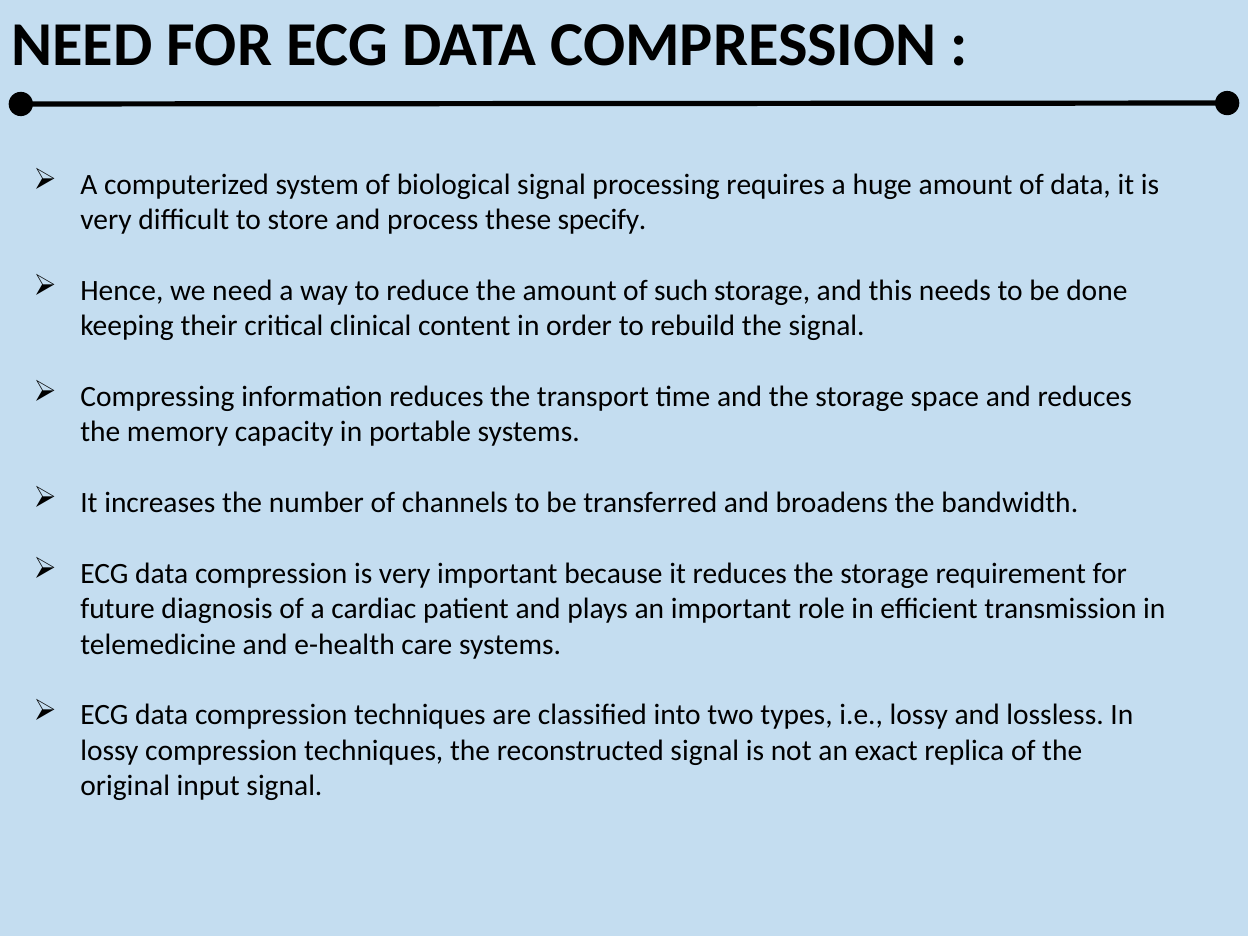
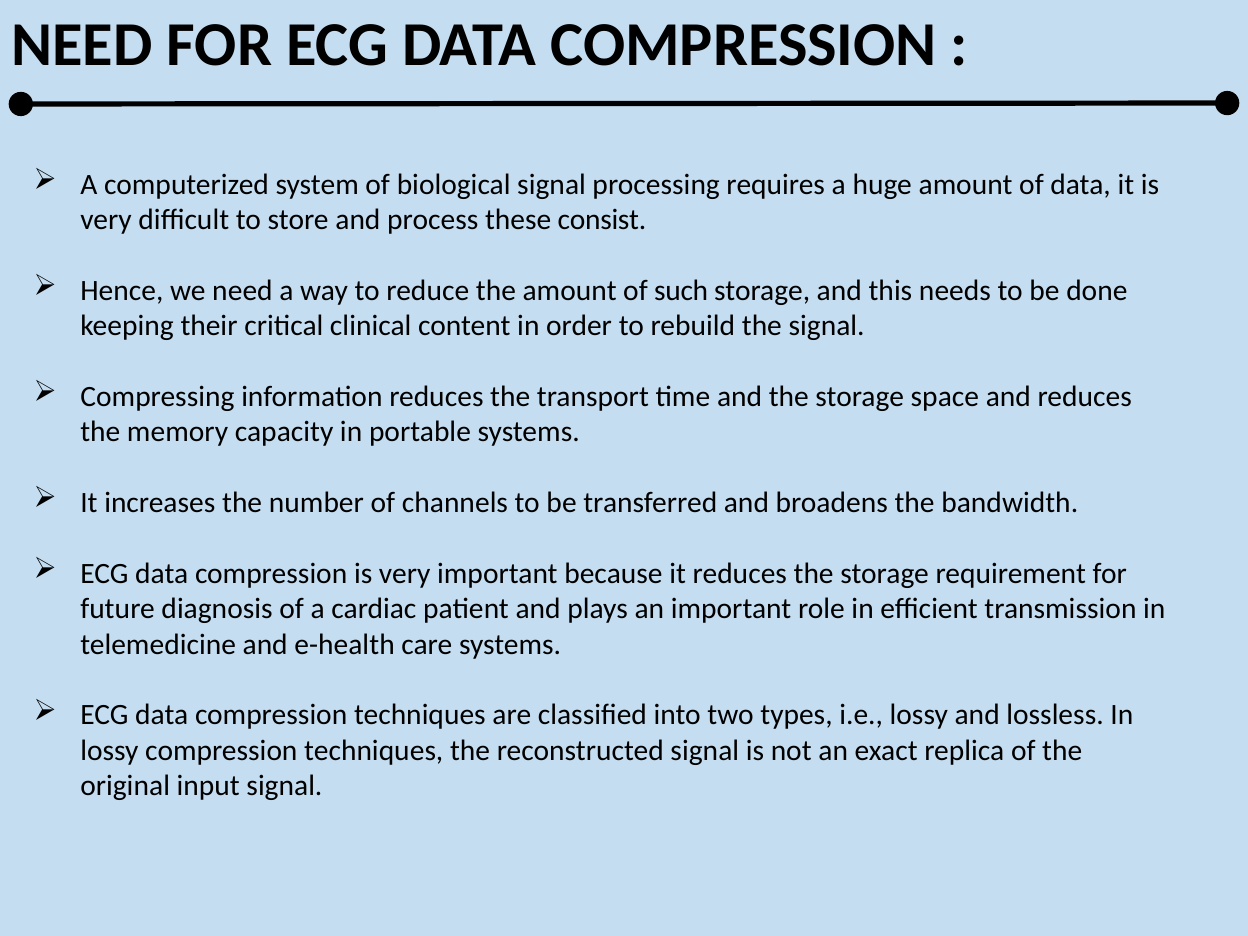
specify: specify -> consist
